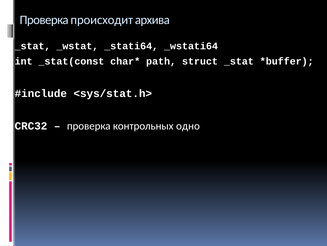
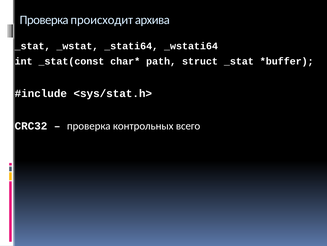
одно: одно -> всего
